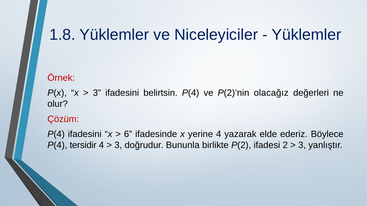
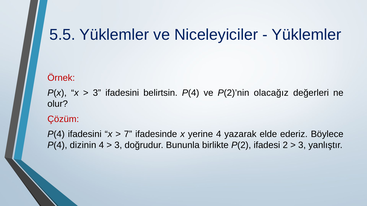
1.8: 1.8 -> 5.5
6: 6 -> 7
tersidir: tersidir -> dizinin
